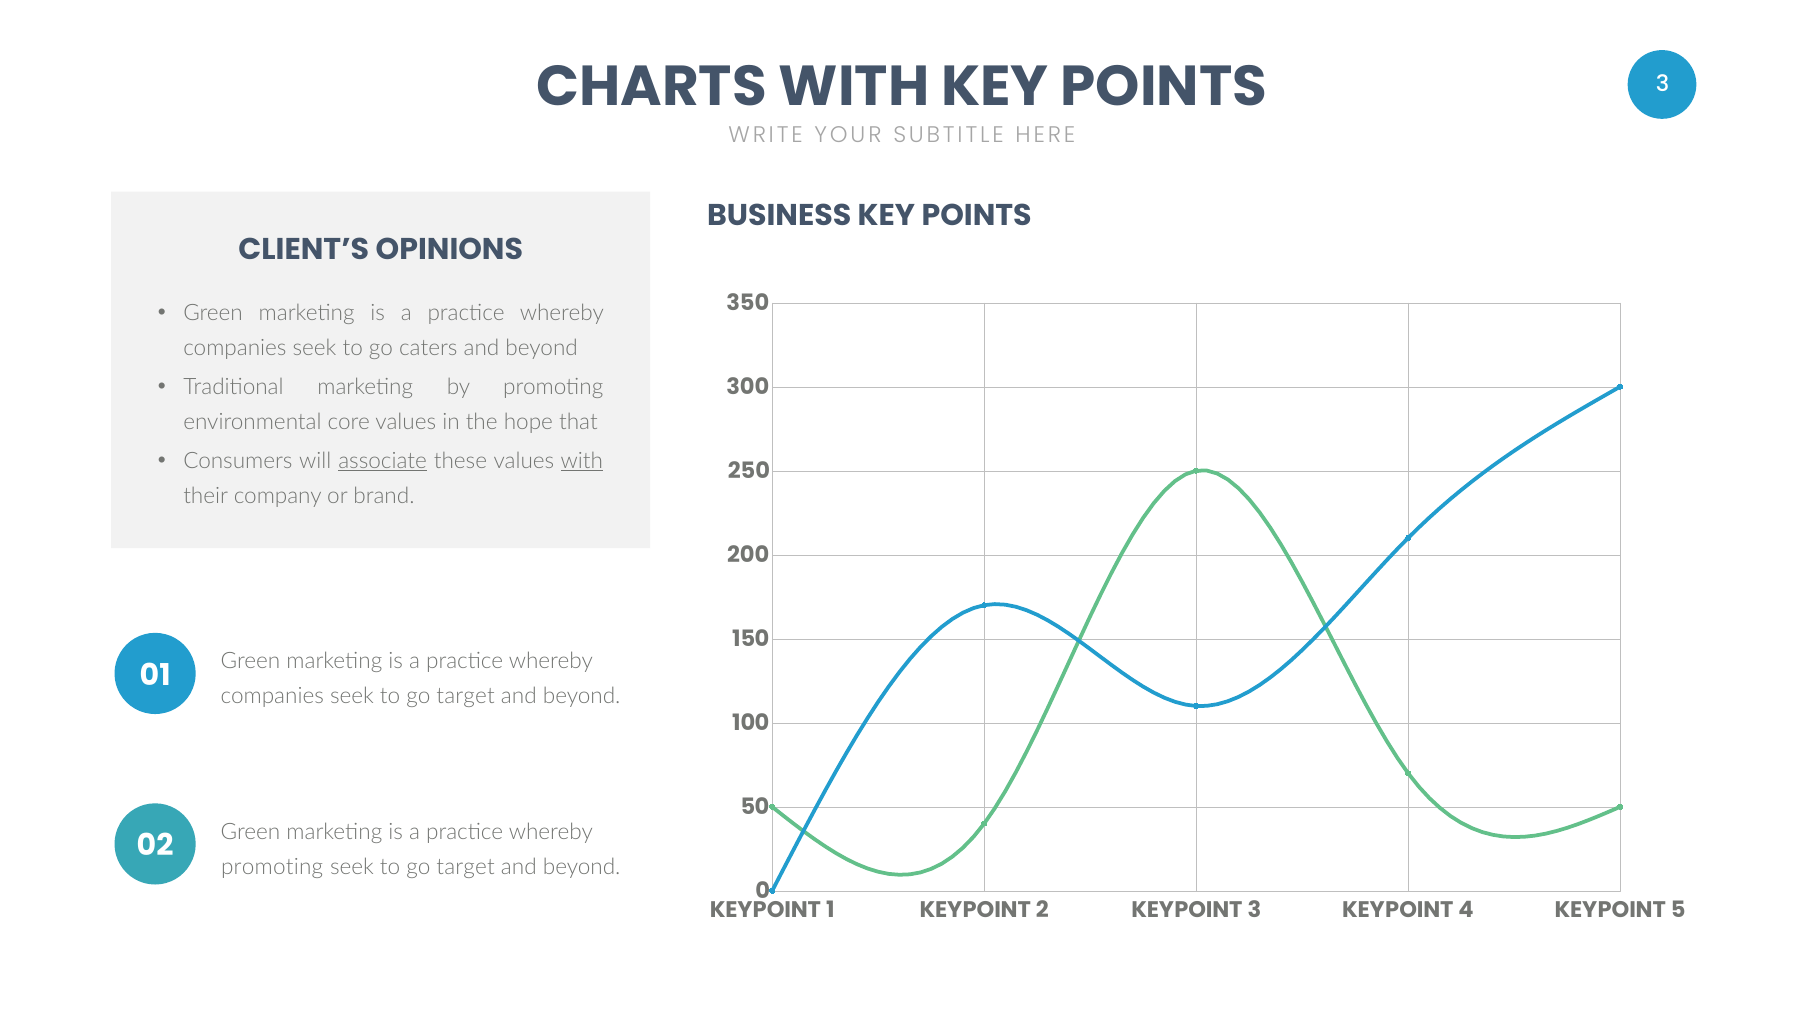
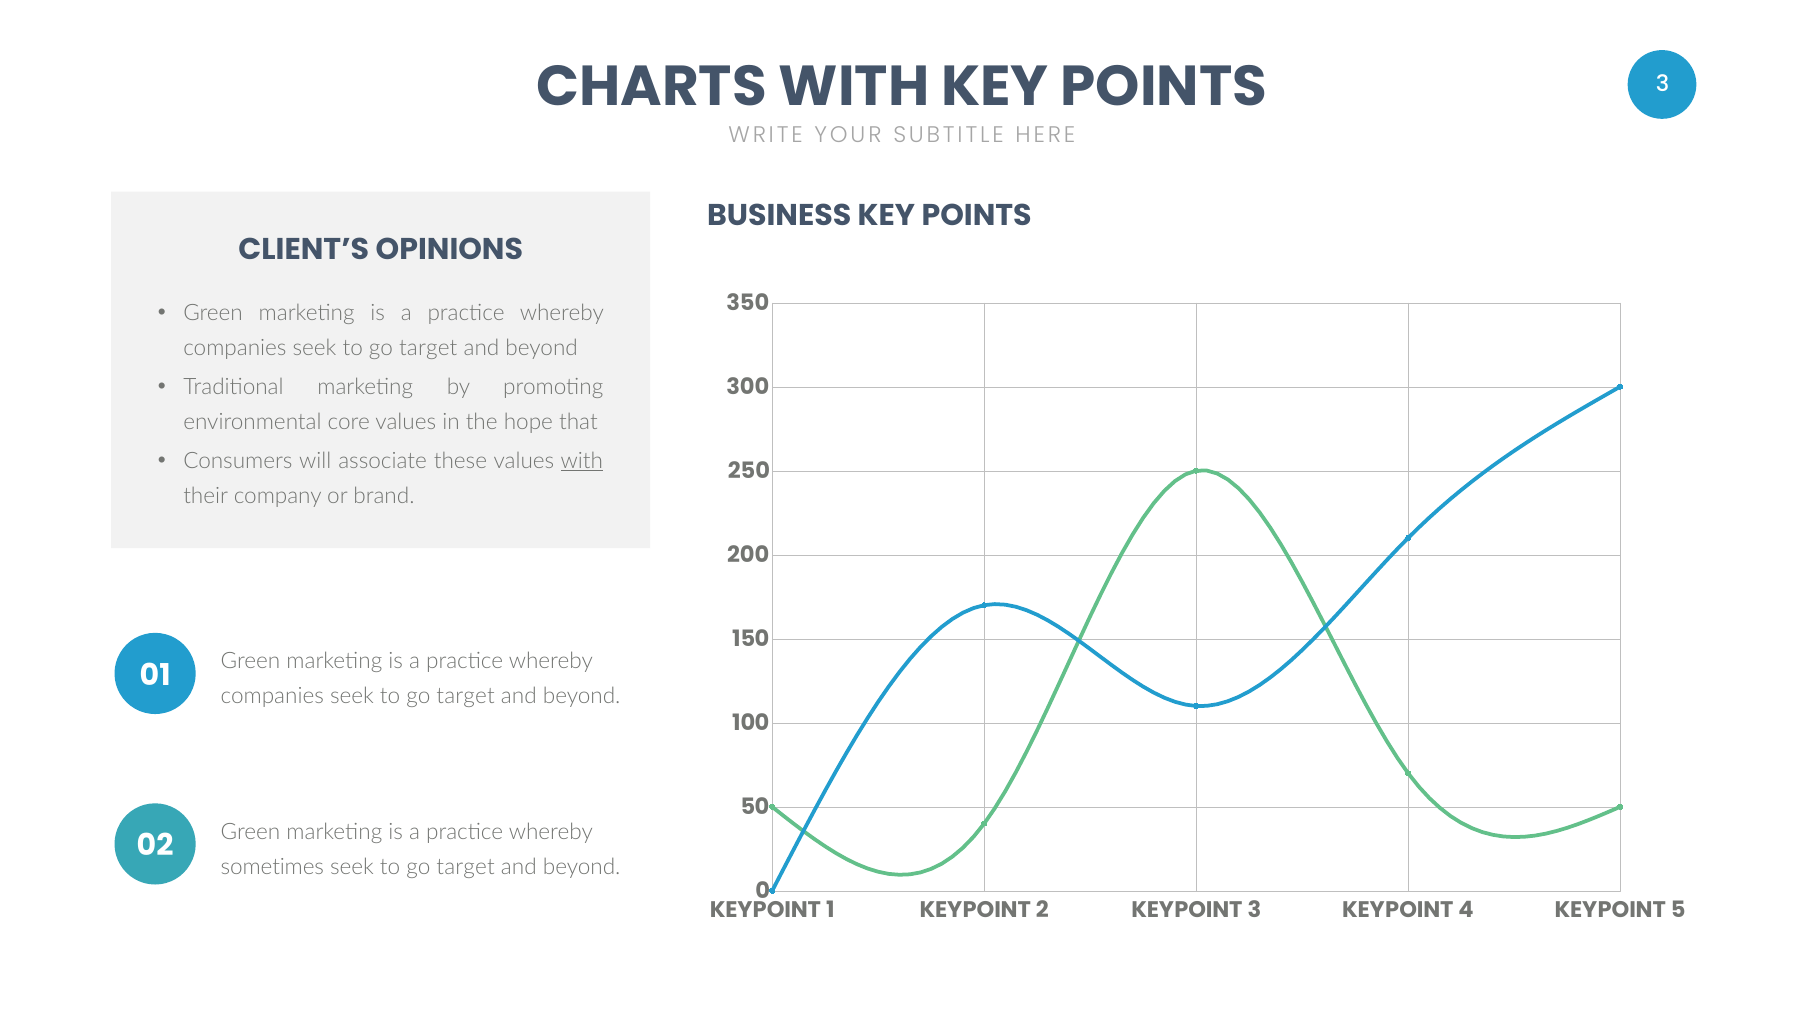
caters at (428, 348): caters -> target
associate underline: present -> none
promoting at (272, 867): promoting -> sometimes
